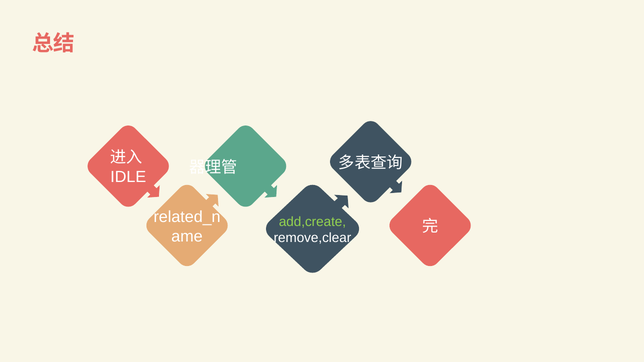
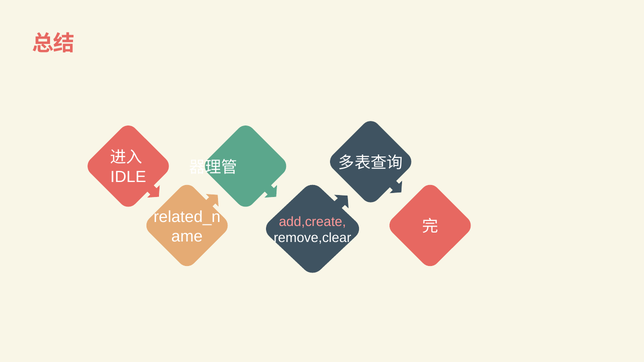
add,create colour: light green -> pink
